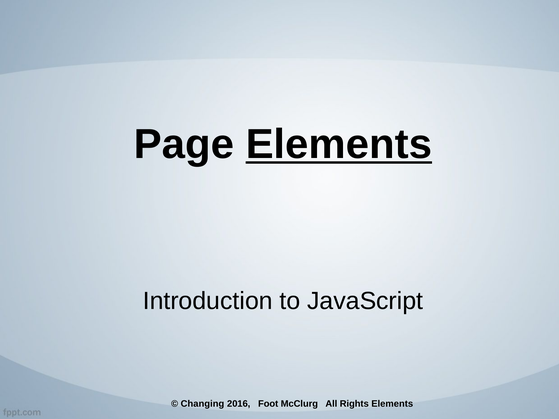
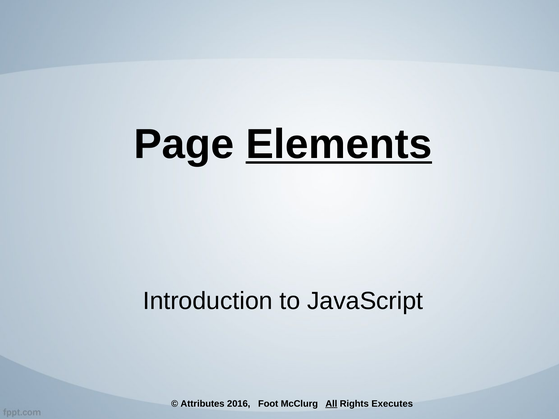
Changing: Changing -> Attributes
All underline: none -> present
Rights Elements: Elements -> Executes
